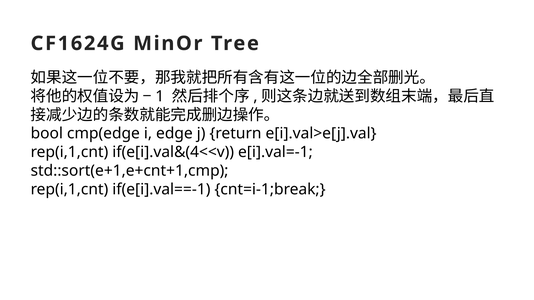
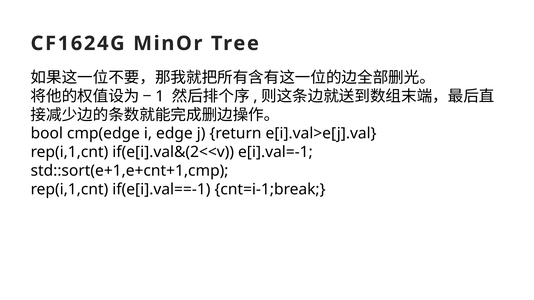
if(e[i].val&(4<<v: if(e[i].val&(4<<v -> if(e[i].val&(2<<v
